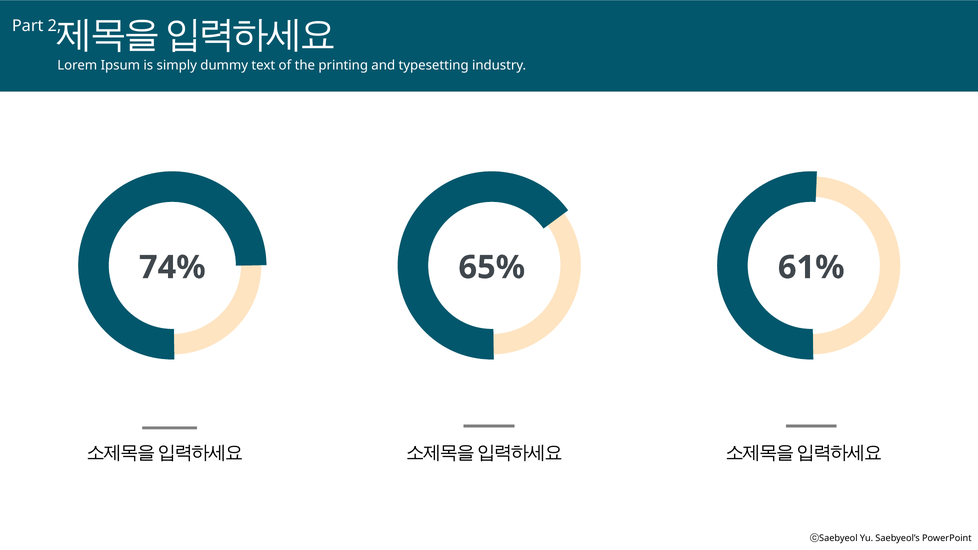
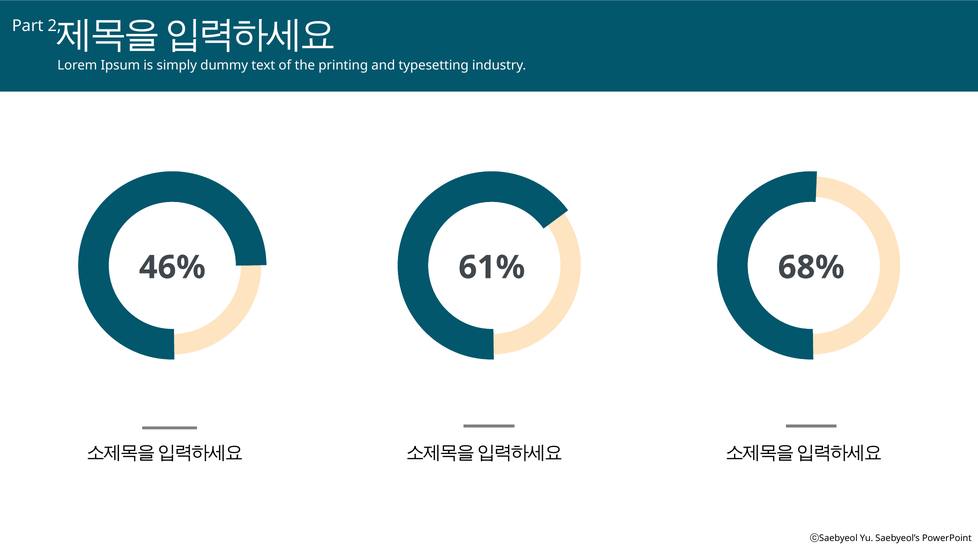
74%: 74% -> 46%
65%: 65% -> 61%
61%: 61% -> 68%
